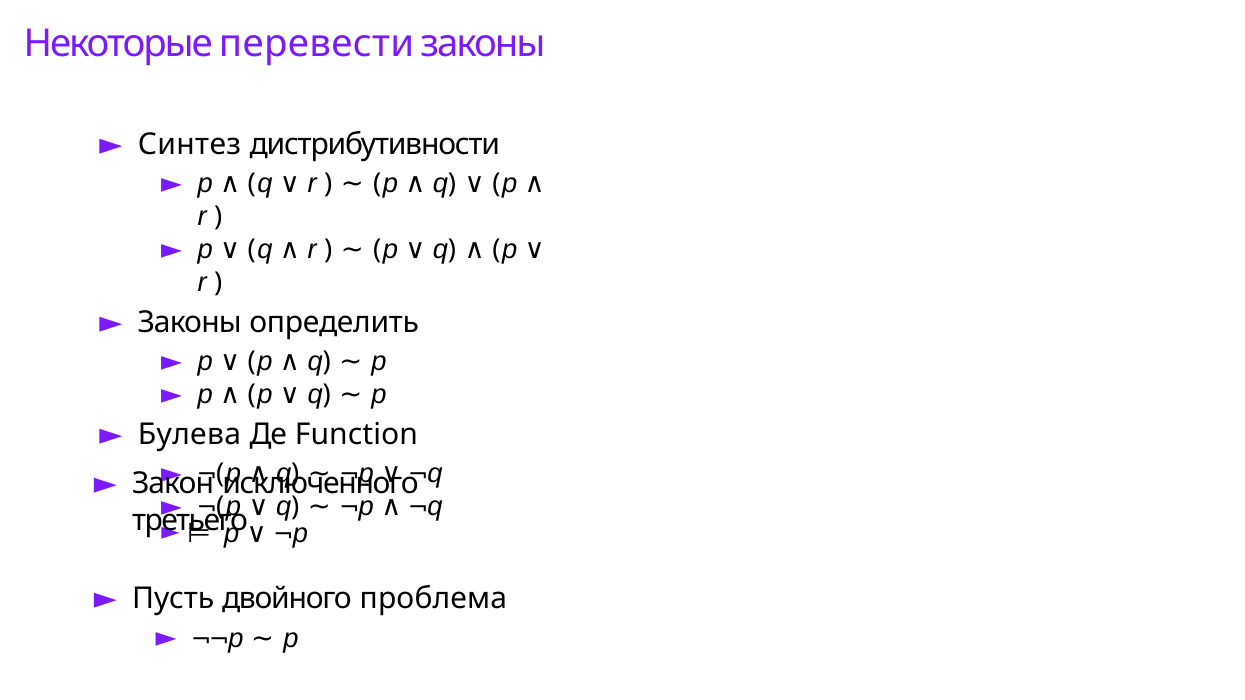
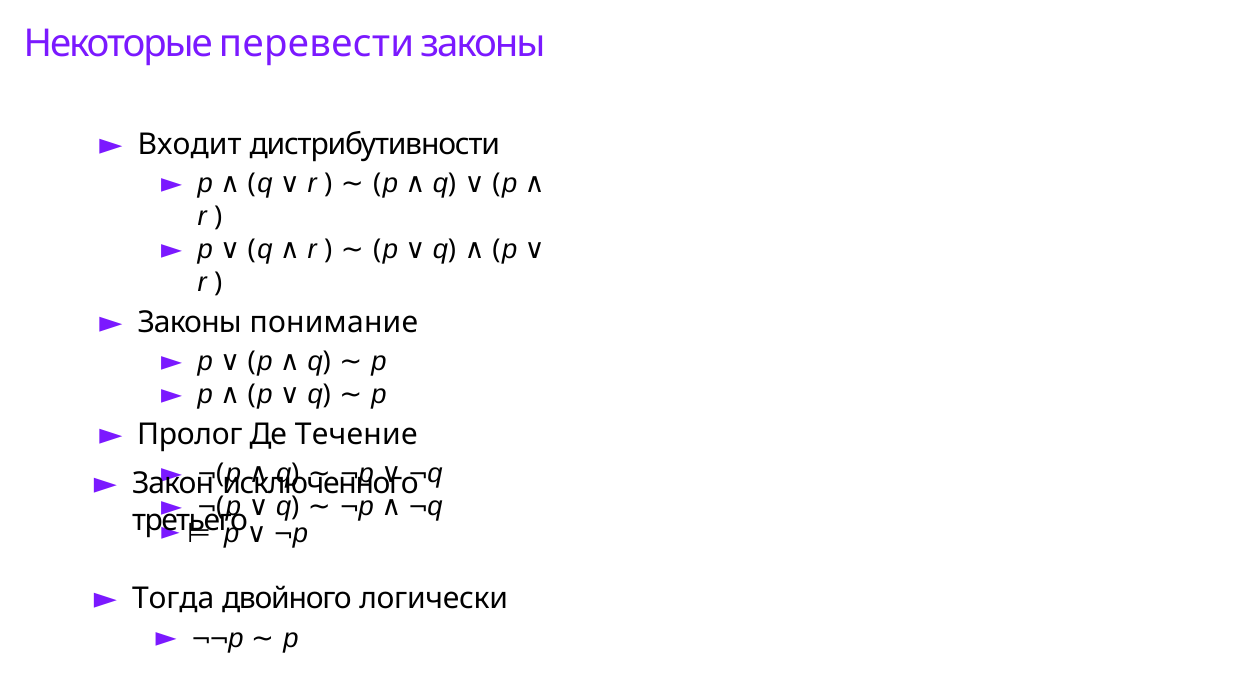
Синтез: Синтез -> Входит
определить: определить -> понимание
Булева: Булева -> Пролог
Function: Function -> Течение
Пусть: Пусть -> Тогда
проблема: проблема -> логически
